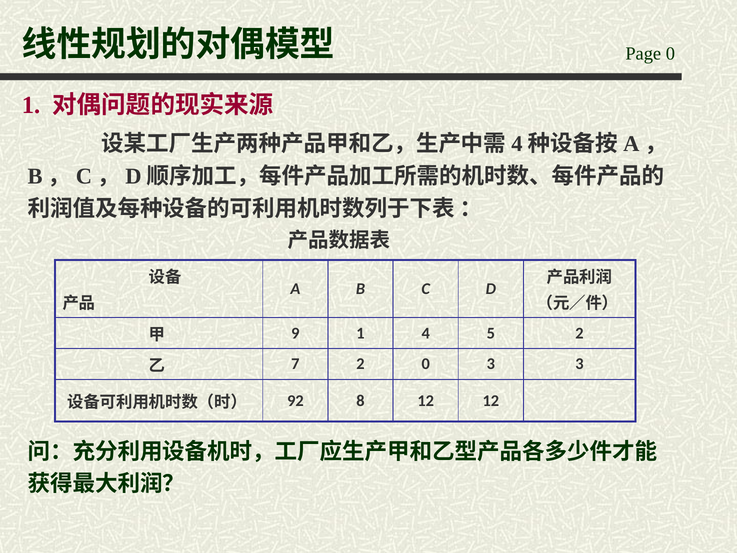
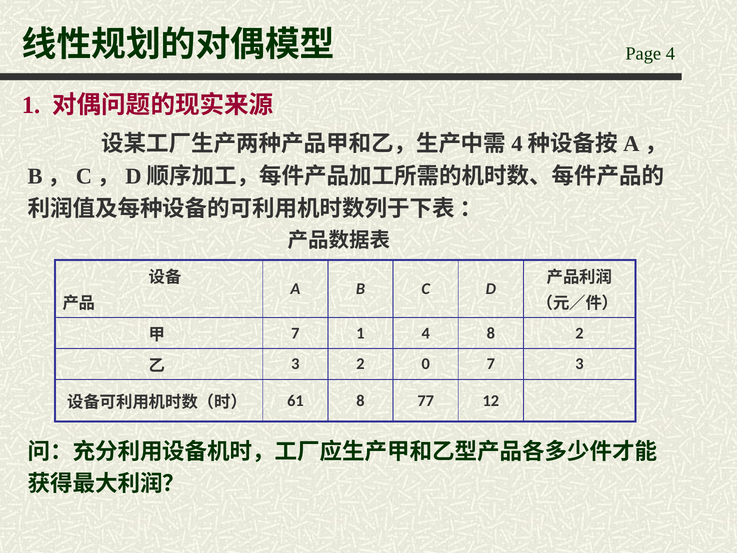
0 at (670, 54): 0 -> 4
9 at (295, 333): 9 -> 7
4 5: 5 -> 8
7 at (295, 364): 7 -> 3
0 3: 3 -> 7
92: 92 -> 61
8 12: 12 -> 77
